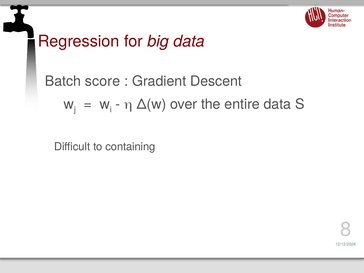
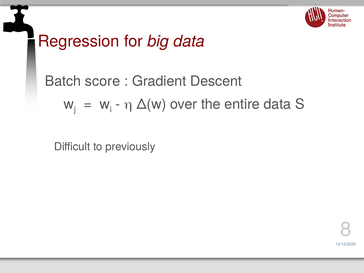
containing: containing -> previously
